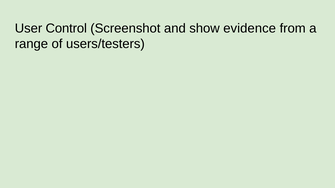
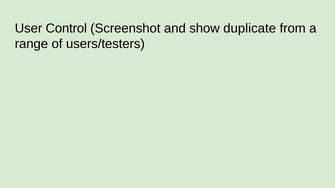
evidence: evidence -> duplicate
